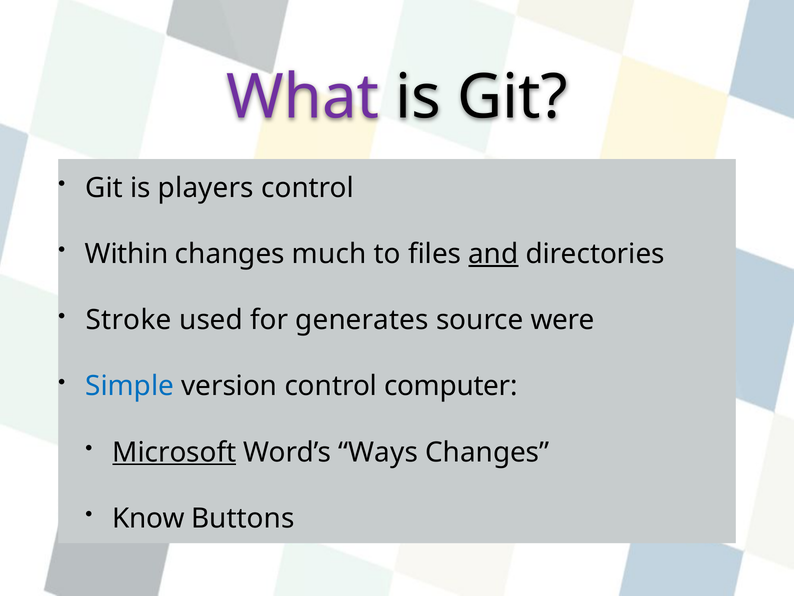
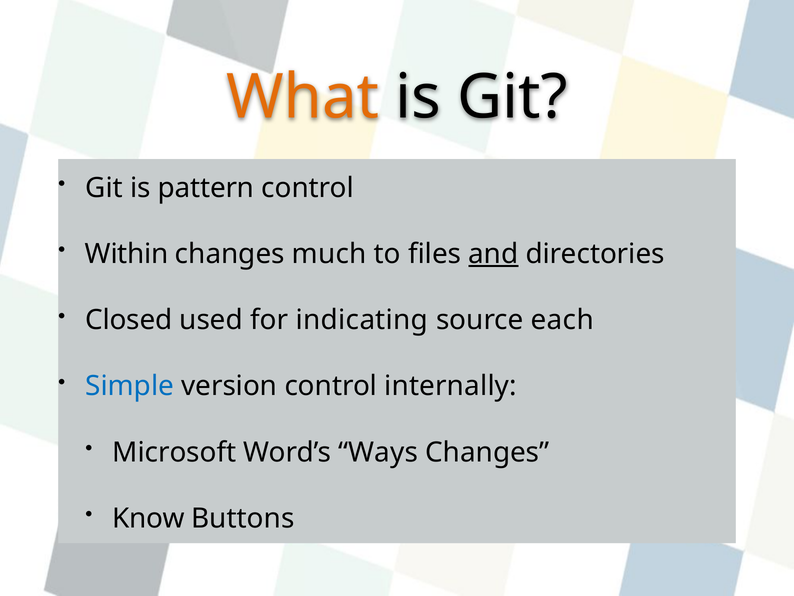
What colour: purple -> orange
players: players -> pattern
Stroke: Stroke -> Closed
generates: generates -> indicating
were: were -> each
computer: computer -> internally
Microsoft underline: present -> none
